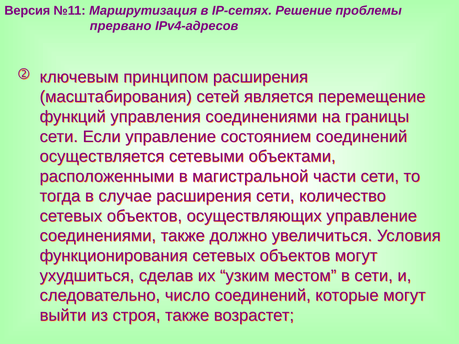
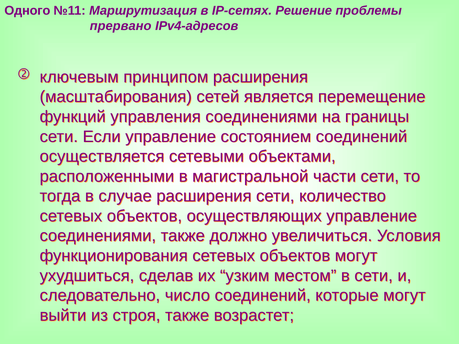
Версия: Версия -> Одного
